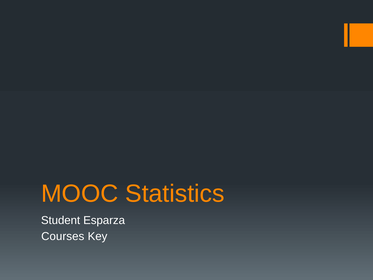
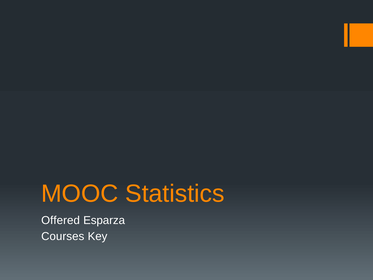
Student: Student -> Offered
